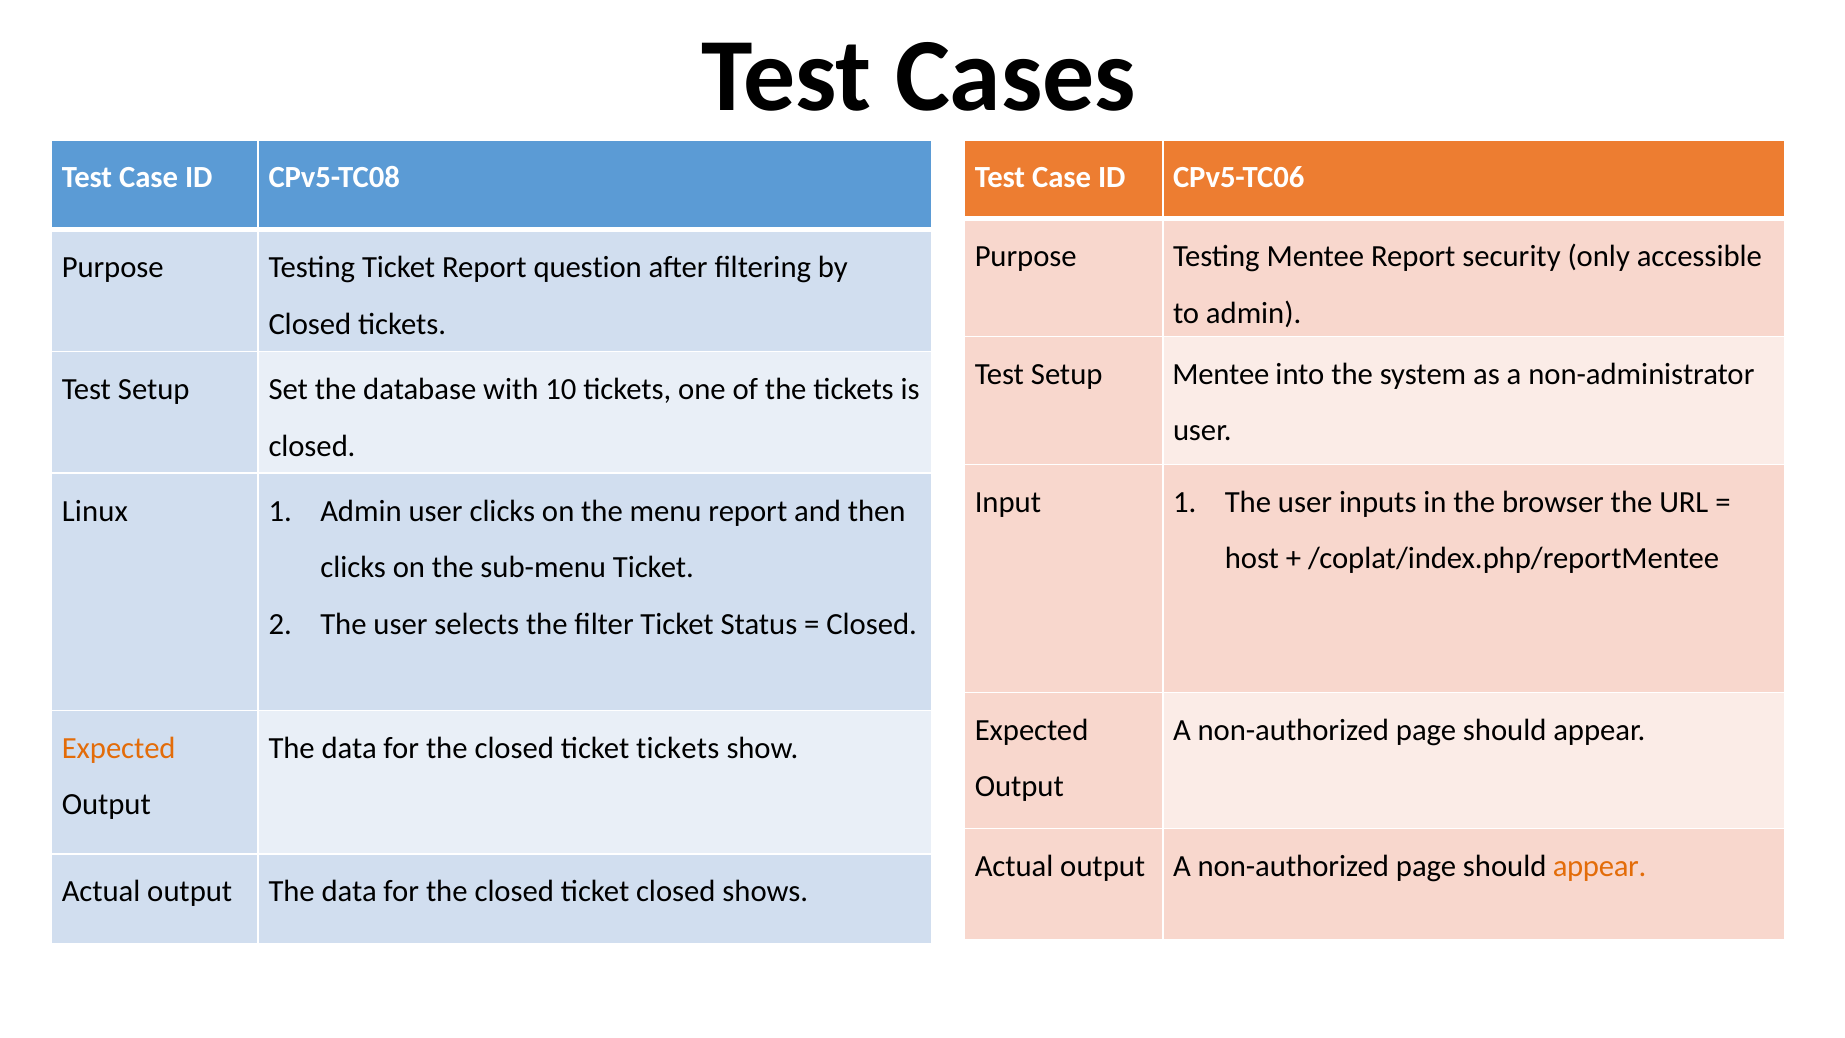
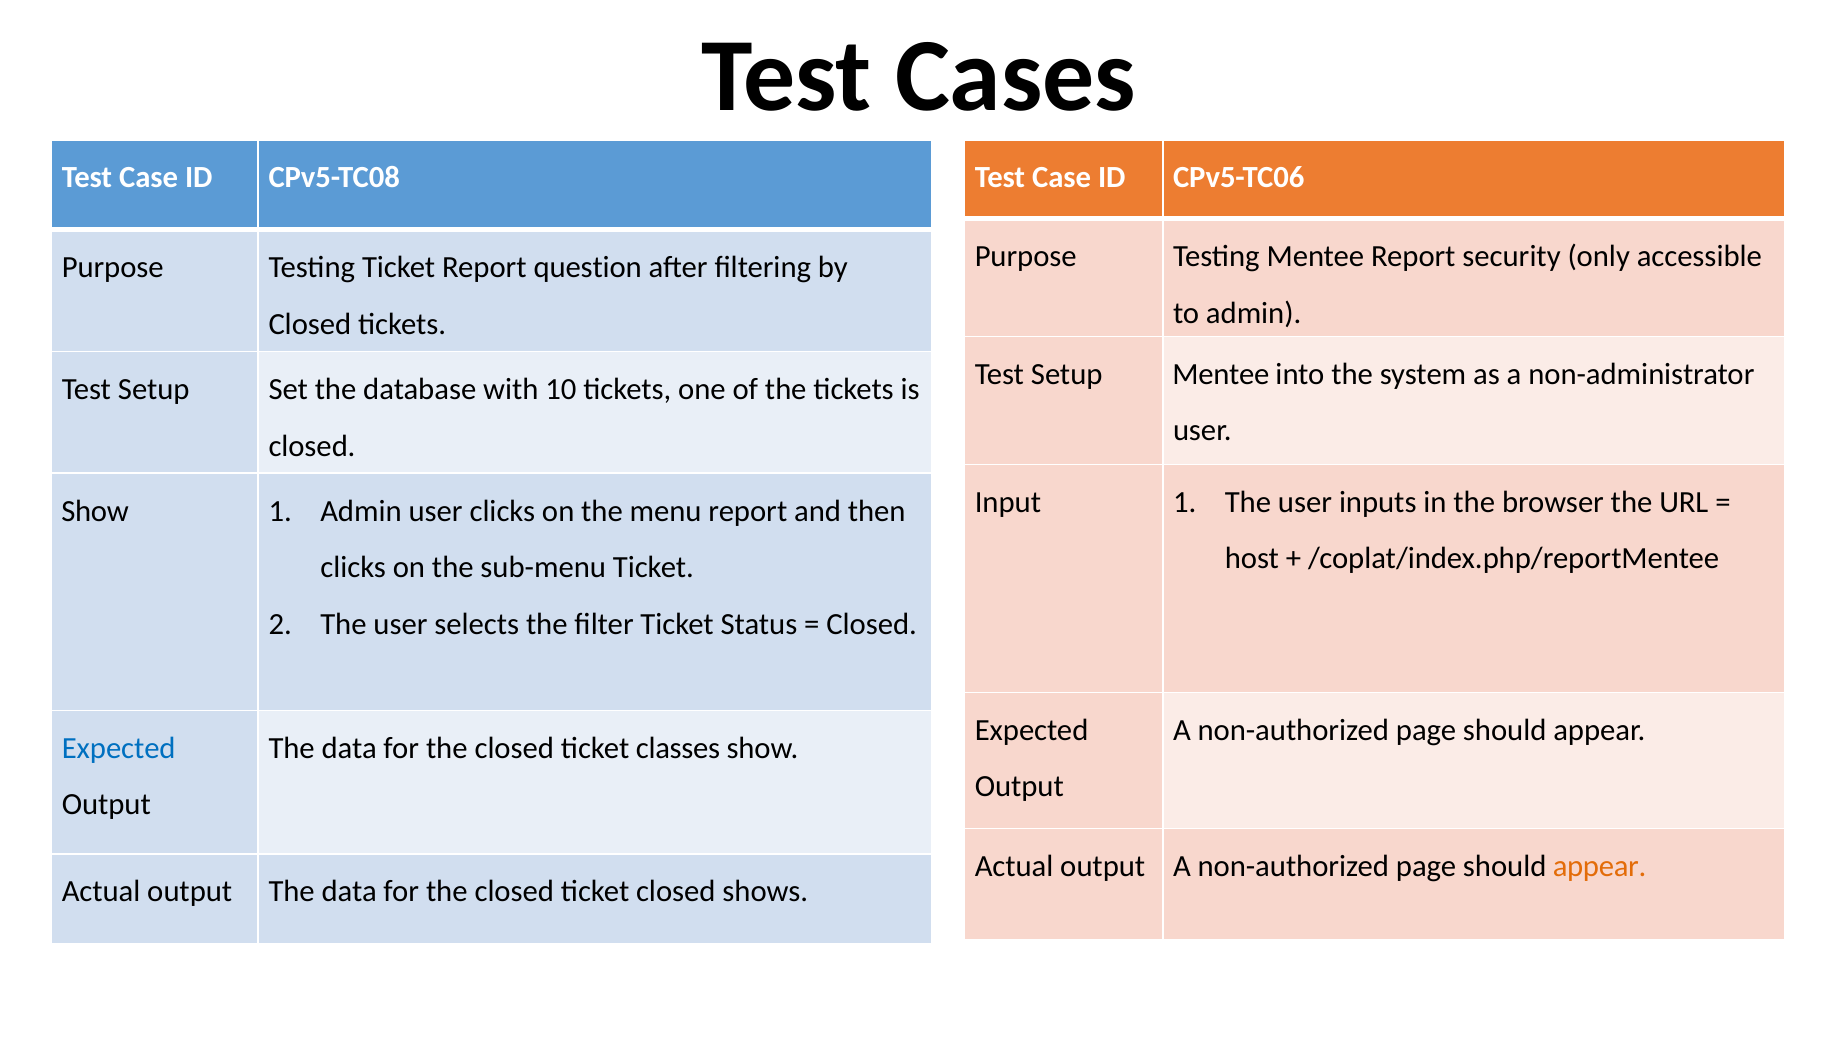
Linux at (95, 511): Linux -> Show
Expected at (119, 748) colour: orange -> blue
ticket tickets: tickets -> classes
